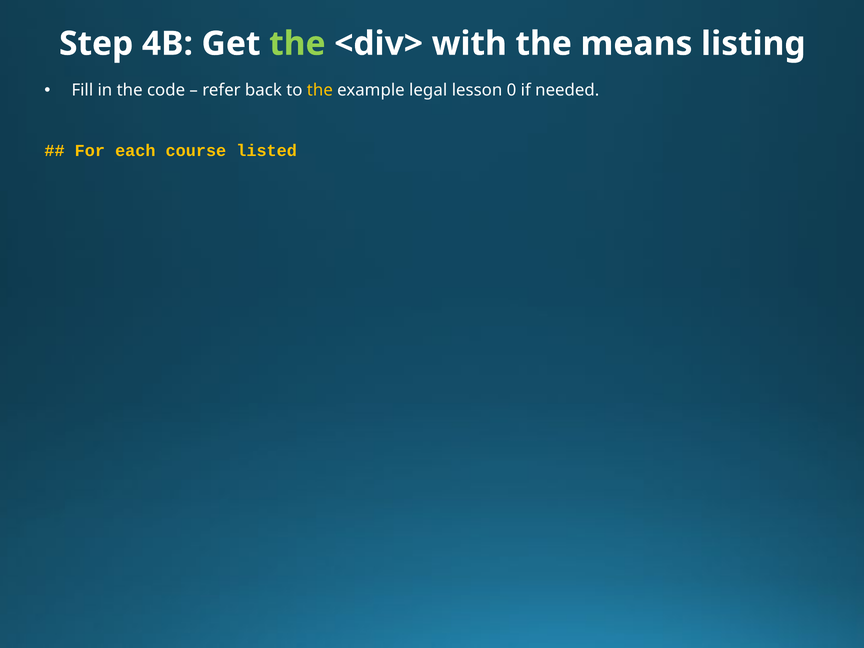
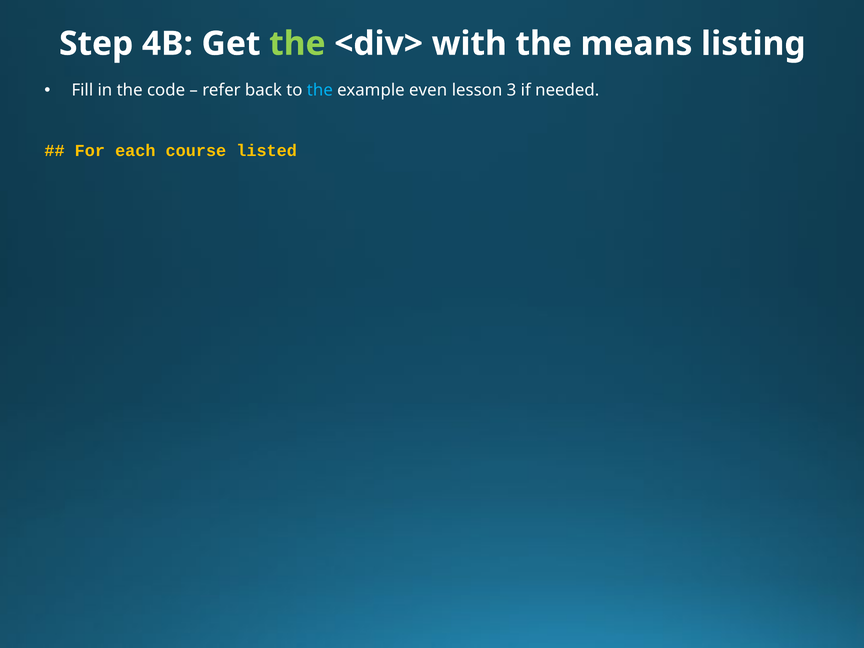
the at (320, 90) colour: yellow -> light blue
legal: legal -> even
0: 0 -> 3
